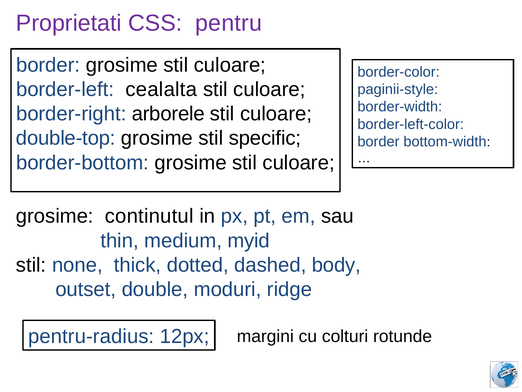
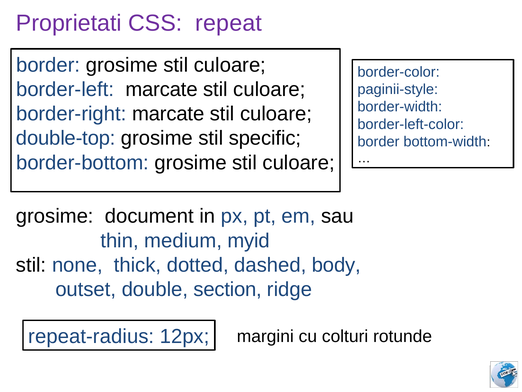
pentru: pentru -> repeat
border-left cealalta: cealalta -> marcate
border-right arborele: arborele -> marcate
continutul: continutul -> document
moduri: moduri -> section
pentru-radius: pentru-radius -> repeat-radius
